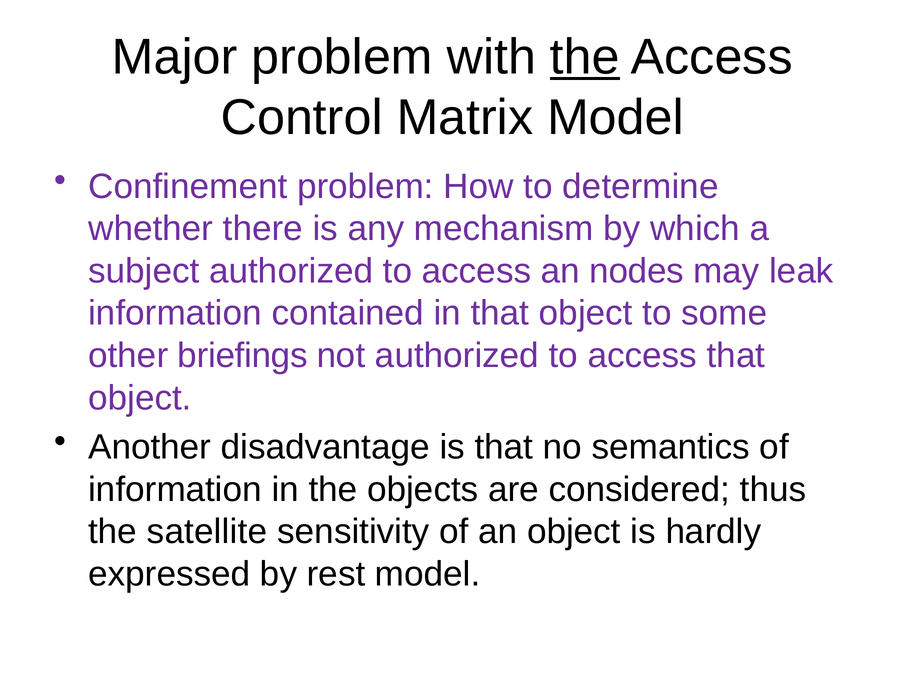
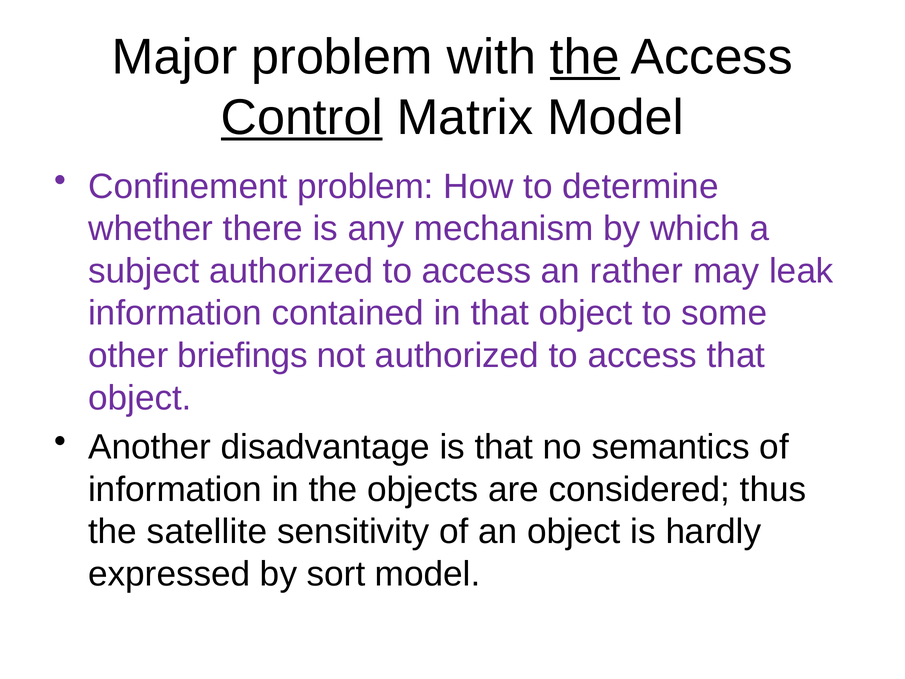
Control underline: none -> present
nodes: nodes -> rather
rest: rest -> sort
